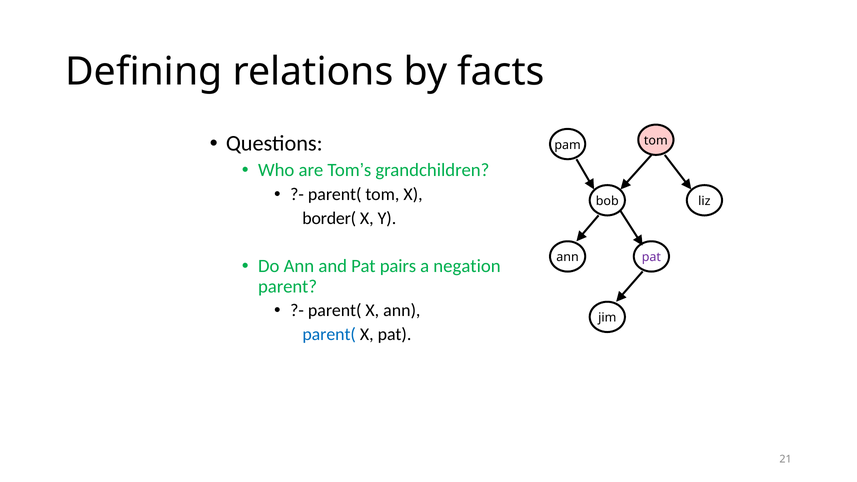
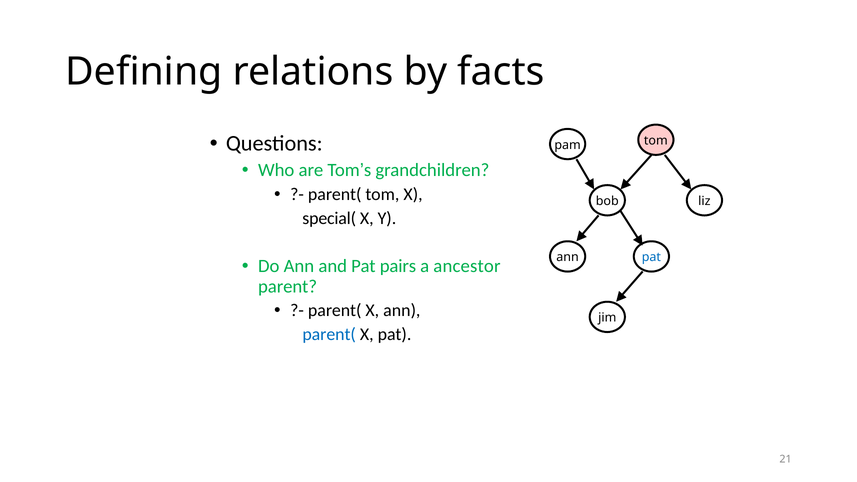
border(: border( -> special(
pat at (651, 257) colour: purple -> blue
negation: negation -> ancestor
